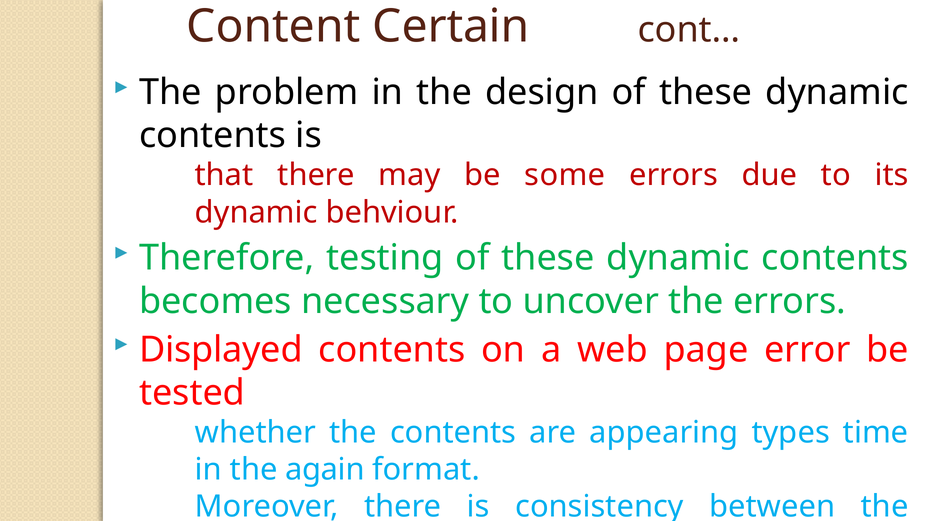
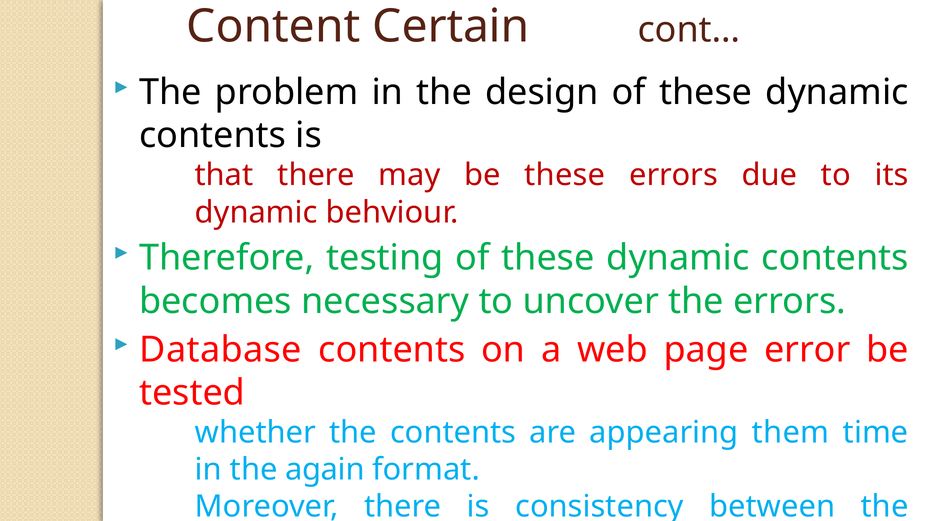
be some: some -> these
Displayed: Displayed -> Database
types: types -> them
